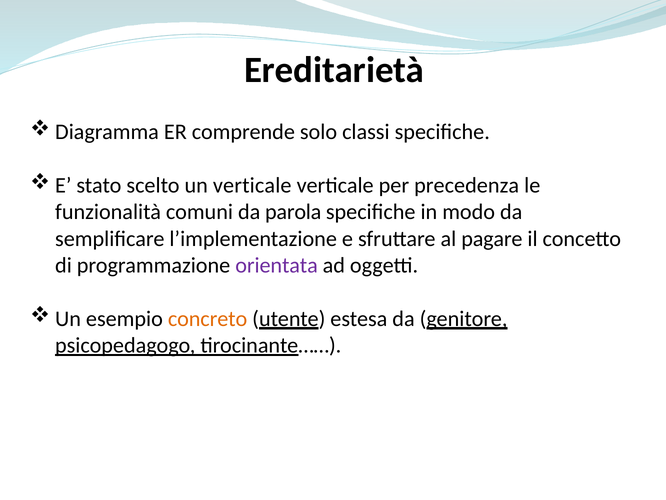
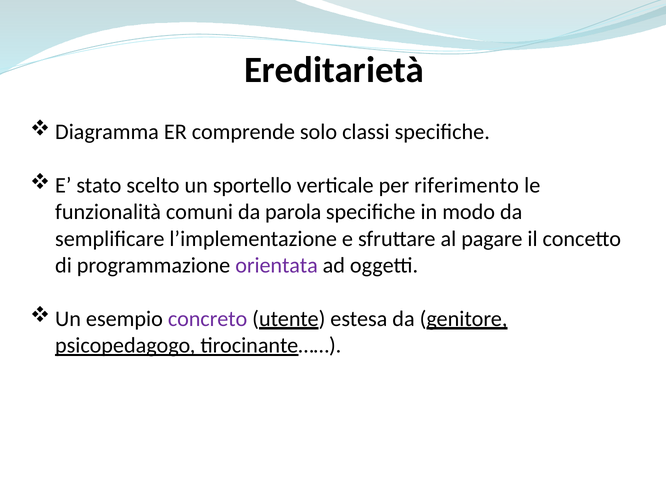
un verticale: verticale -> sportello
precedenza: precedenza -> riferimento
concreto colour: orange -> purple
